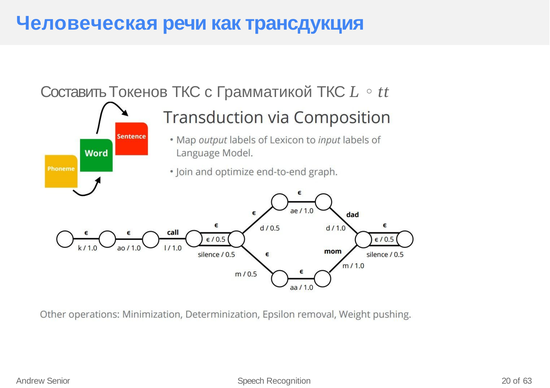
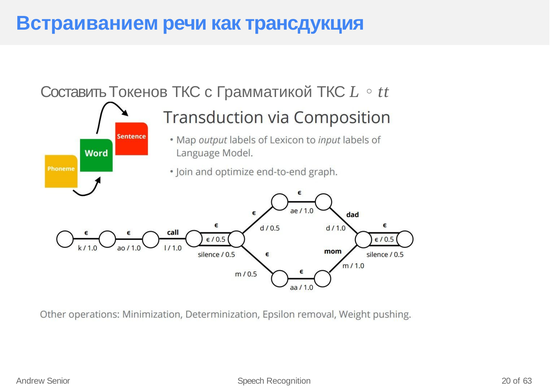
Человеческая: Человеческая -> Встраиванием
